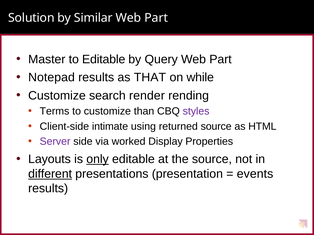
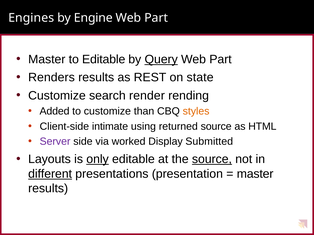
Solution: Solution -> Engines
Similar: Similar -> Engine
Query underline: none -> present
Notepad: Notepad -> Renders
THAT: THAT -> REST
while: while -> state
Terms: Terms -> Added
styles colour: purple -> orange
Properties: Properties -> Submitted
source at (212, 159) underline: none -> present
events at (255, 174): events -> master
